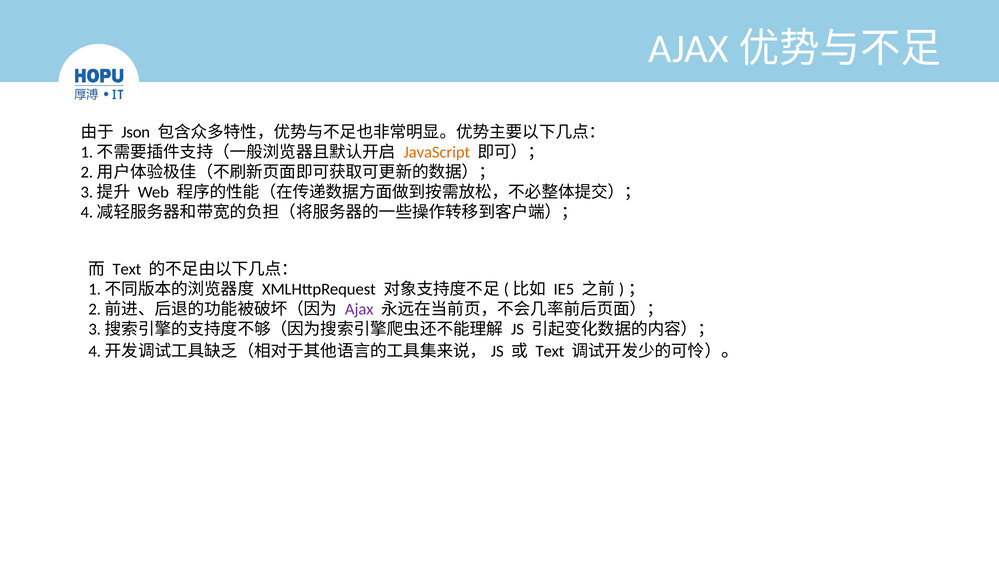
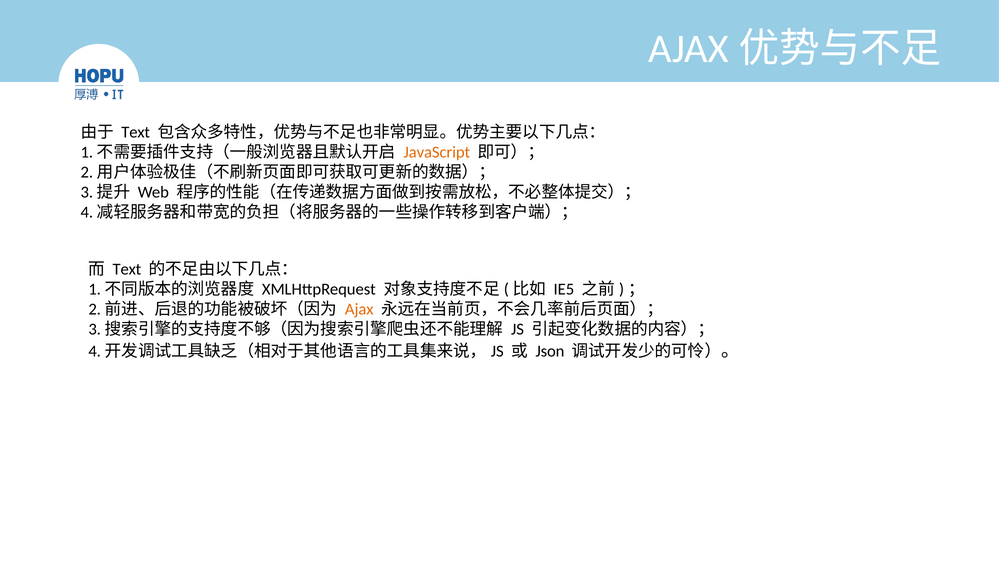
Json at (136, 132): Json -> Text
Ajax colour: purple -> orange
Text at (550, 351): Text -> Json
